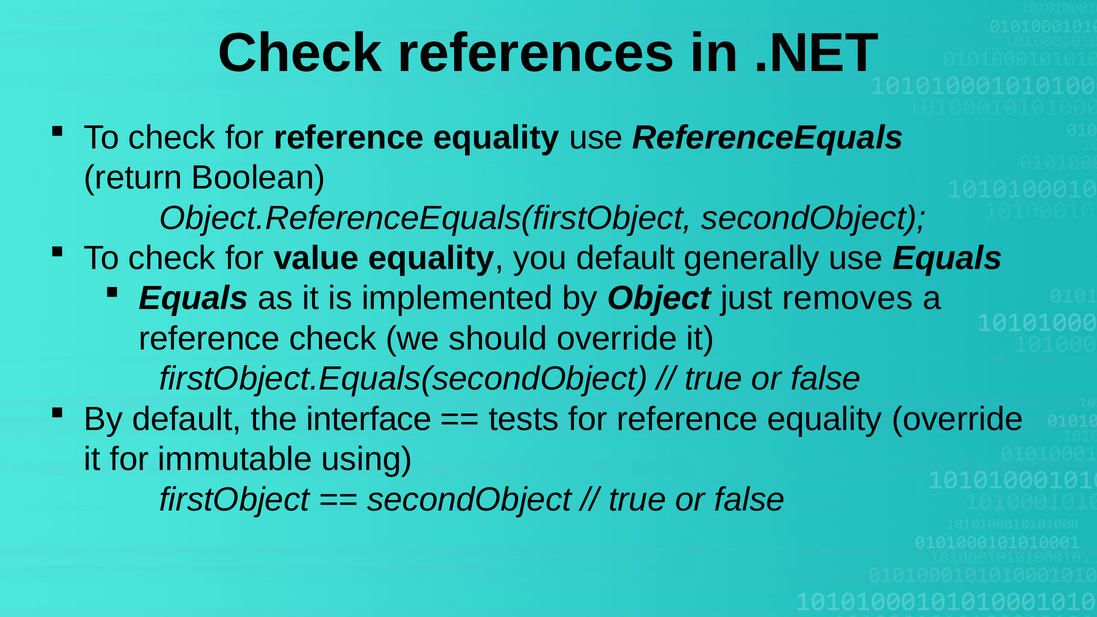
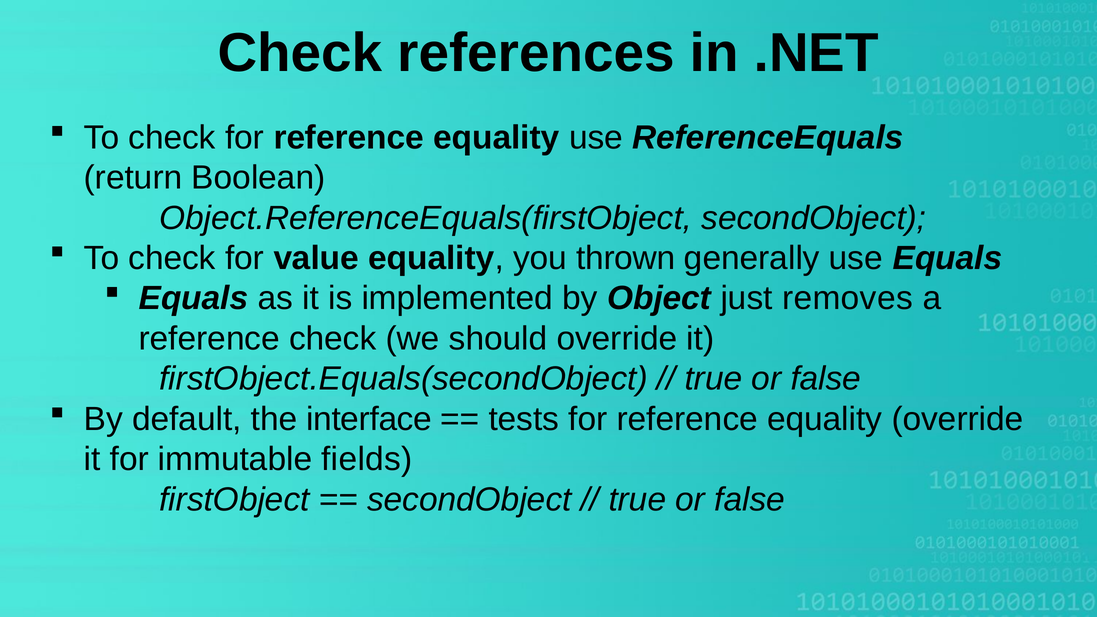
you default: default -> thrown
using: using -> fields
